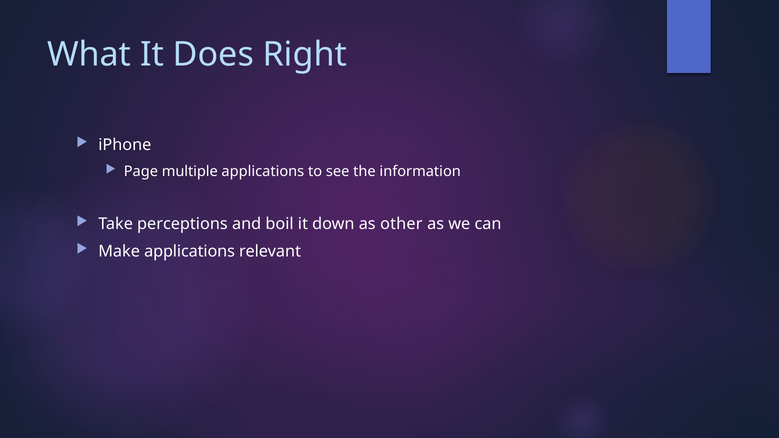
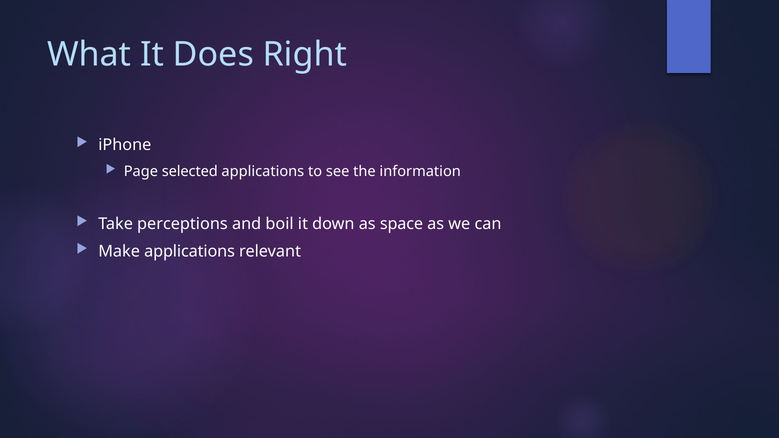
multiple: multiple -> selected
other: other -> space
